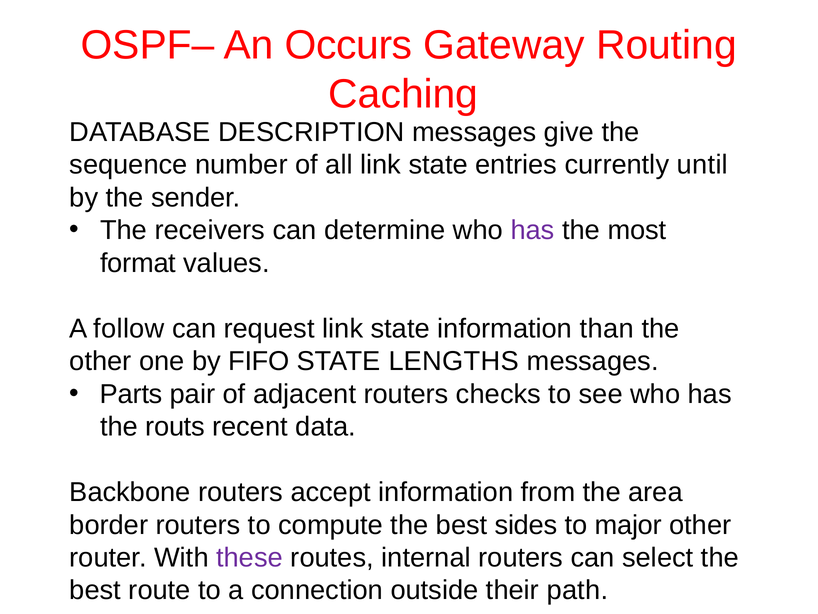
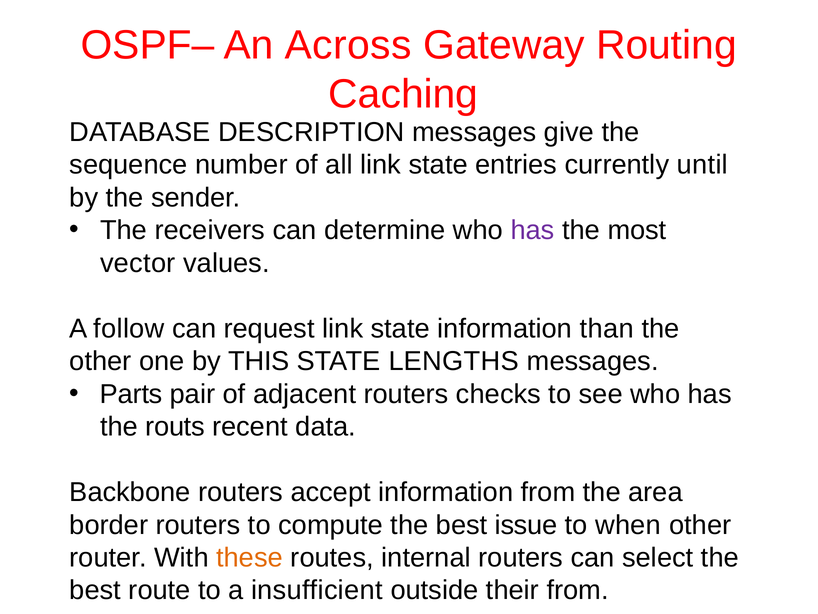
Occurs: Occurs -> Across
format: format -> vector
FIFO: FIFO -> THIS
sides: sides -> issue
major: major -> when
these colour: purple -> orange
connection: connection -> insufficient
their path: path -> from
